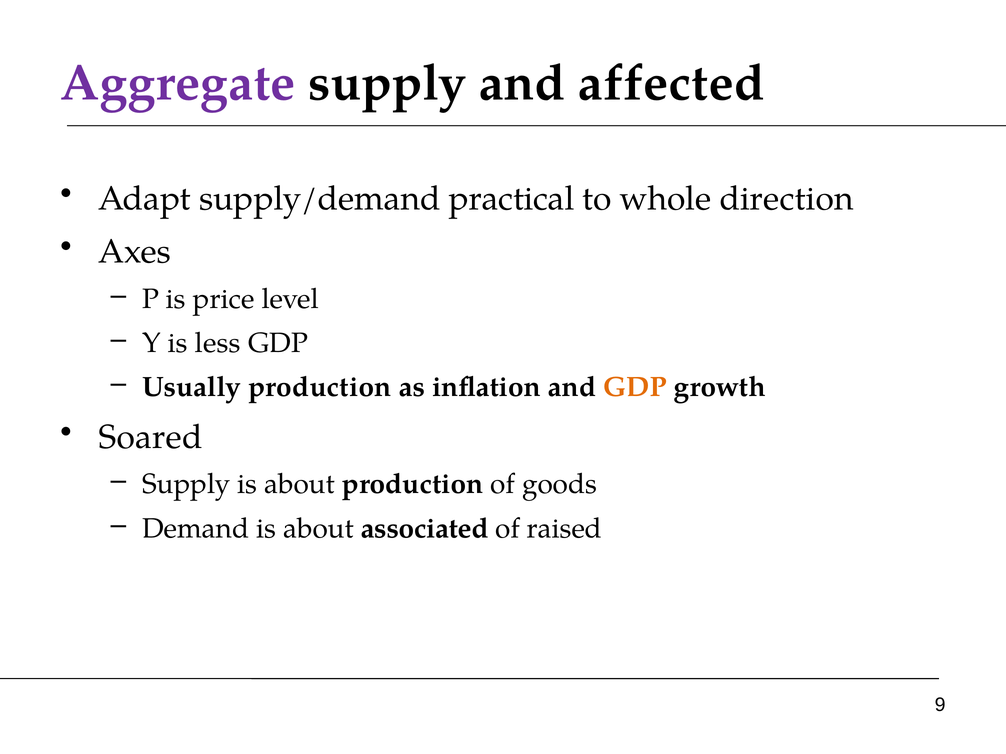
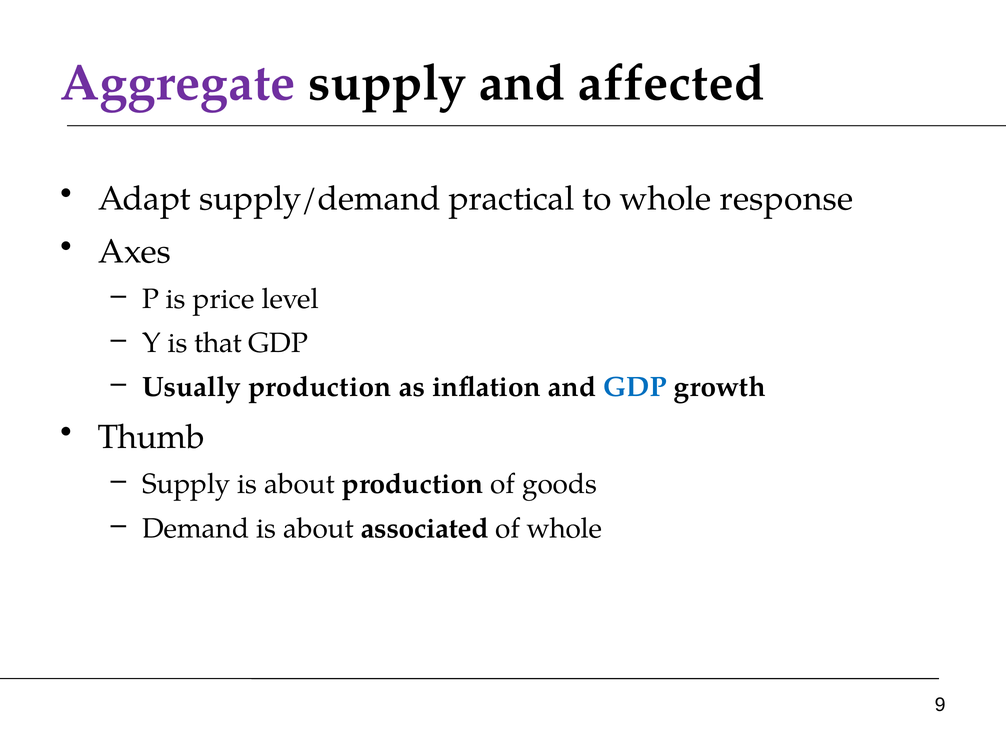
direction: direction -> response
less: less -> that
GDP at (635, 387) colour: orange -> blue
Soared: Soared -> Thumb
of raised: raised -> whole
